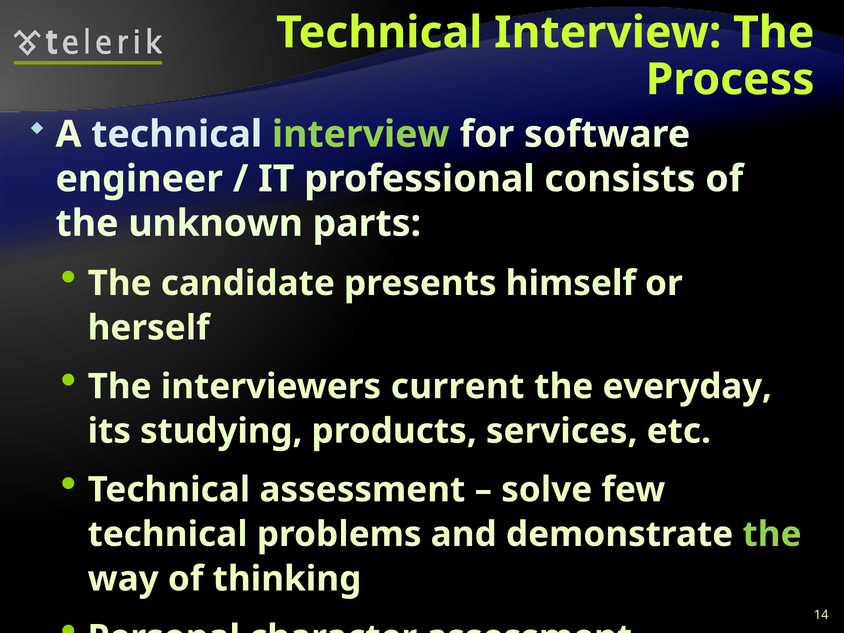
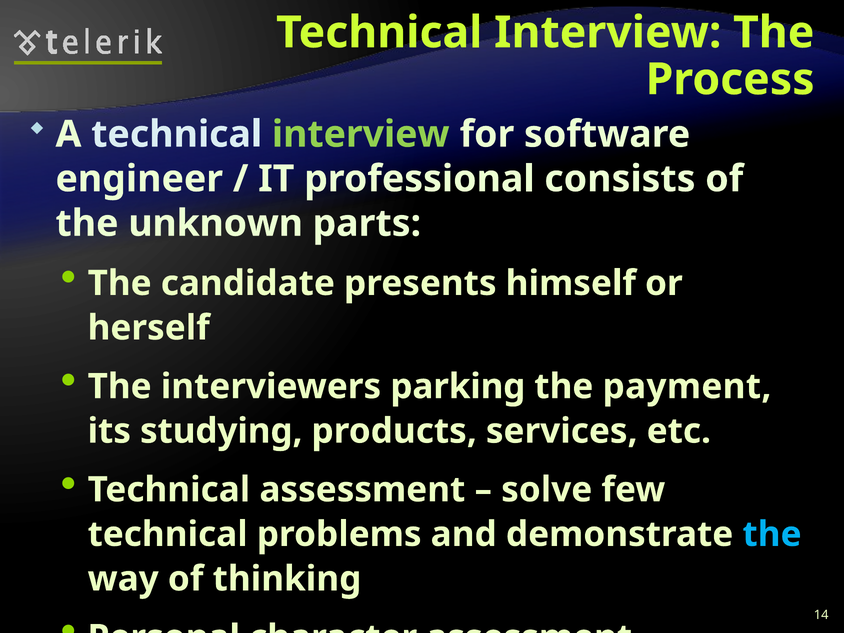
current: current -> parking
everyday: everyday -> payment
the at (772, 534) colour: light green -> light blue
